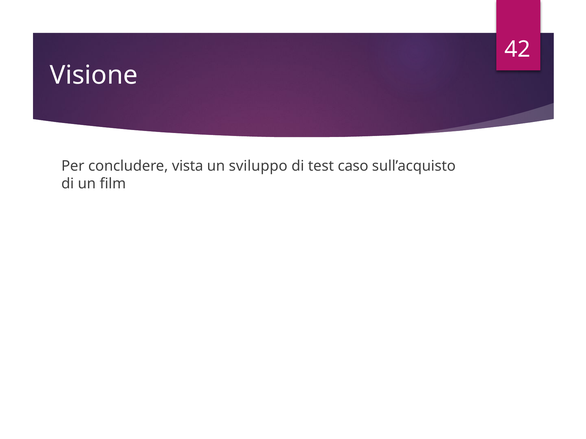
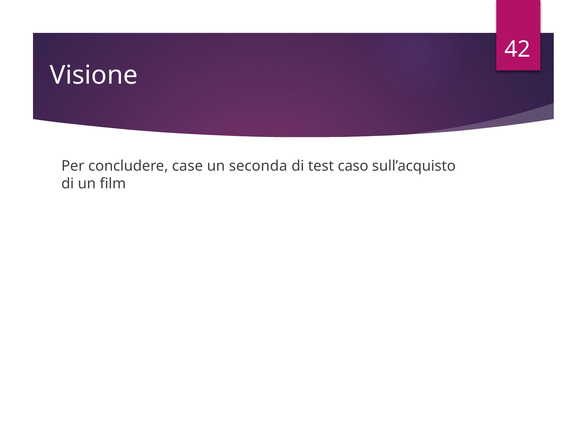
vista: vista -> case
sviluppo: sviluppo -> seconda
